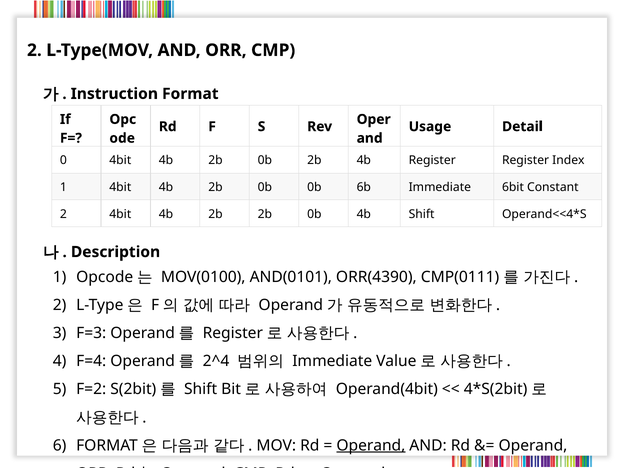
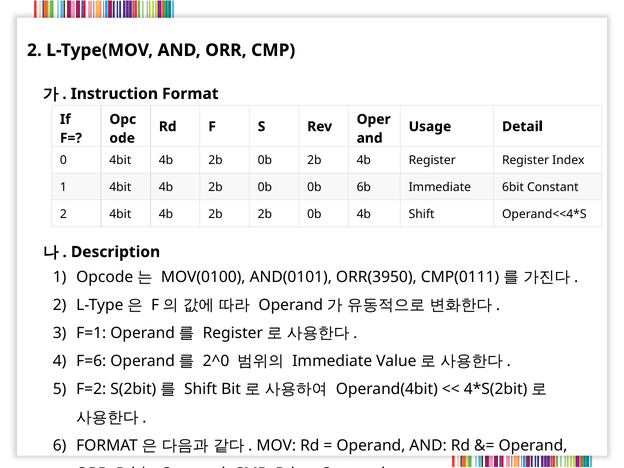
ORR(4390: ORR(4390 -> ORR(3950
F=3: F=3 -> F=1
F=4: F=4 -> F=6
2^4: 2^4 -> 2^0
Operand at (371, 446) underline: present -> none
